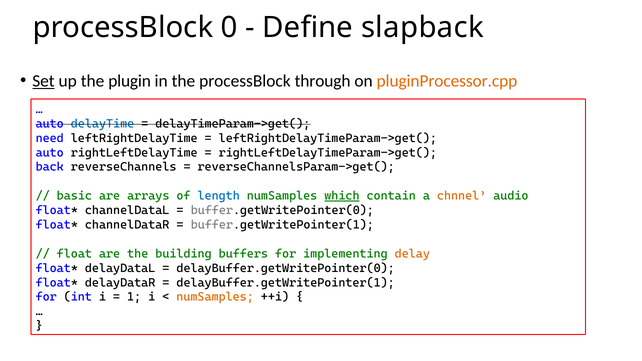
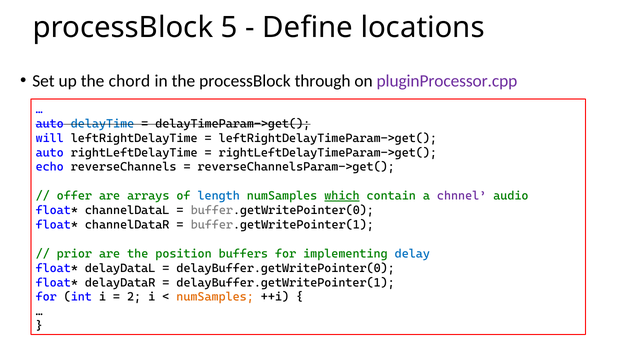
0: 0 -> 5
slapback: slapback -> locations
Set underline: present -> none
plugin: plugin -> chord
pluginProcessor.cpp colour: orange -> purple
need: need -> will
back: back -> echo
basic: basic -> offer
chnnel colour: orange -> purple
float: float -> prior
building: building -> position
delay colour: orange -> blue
1: 1 -> 2
